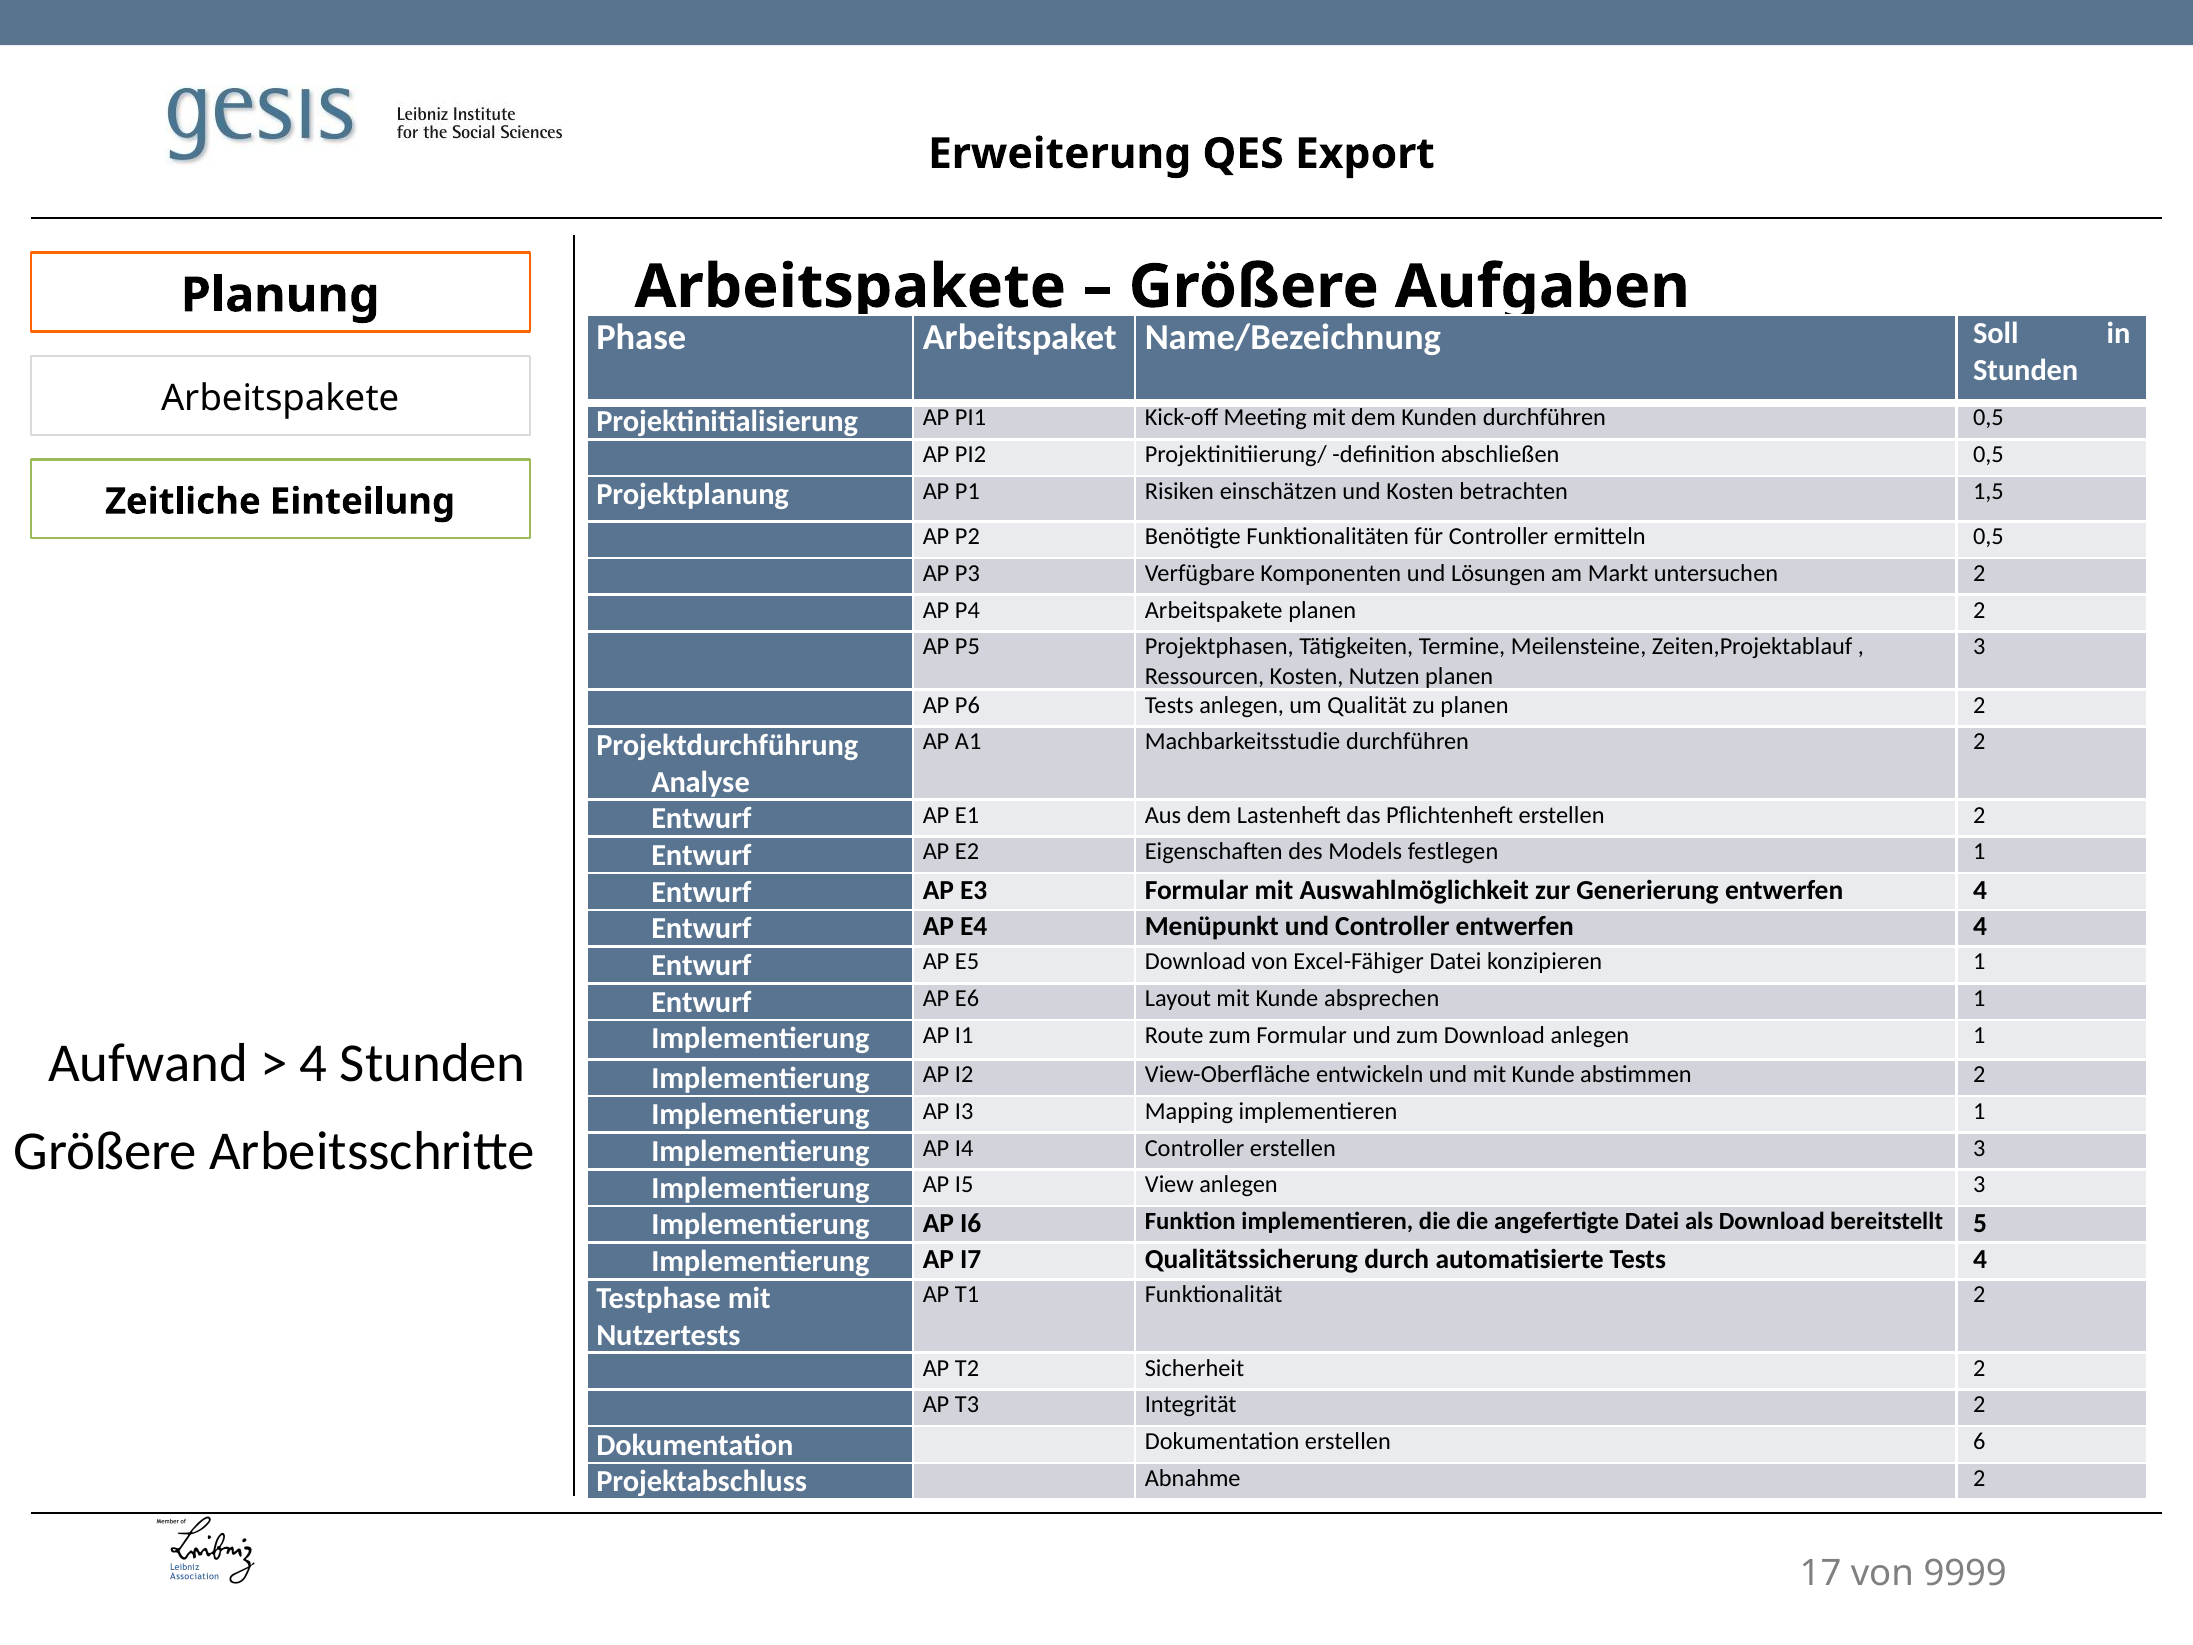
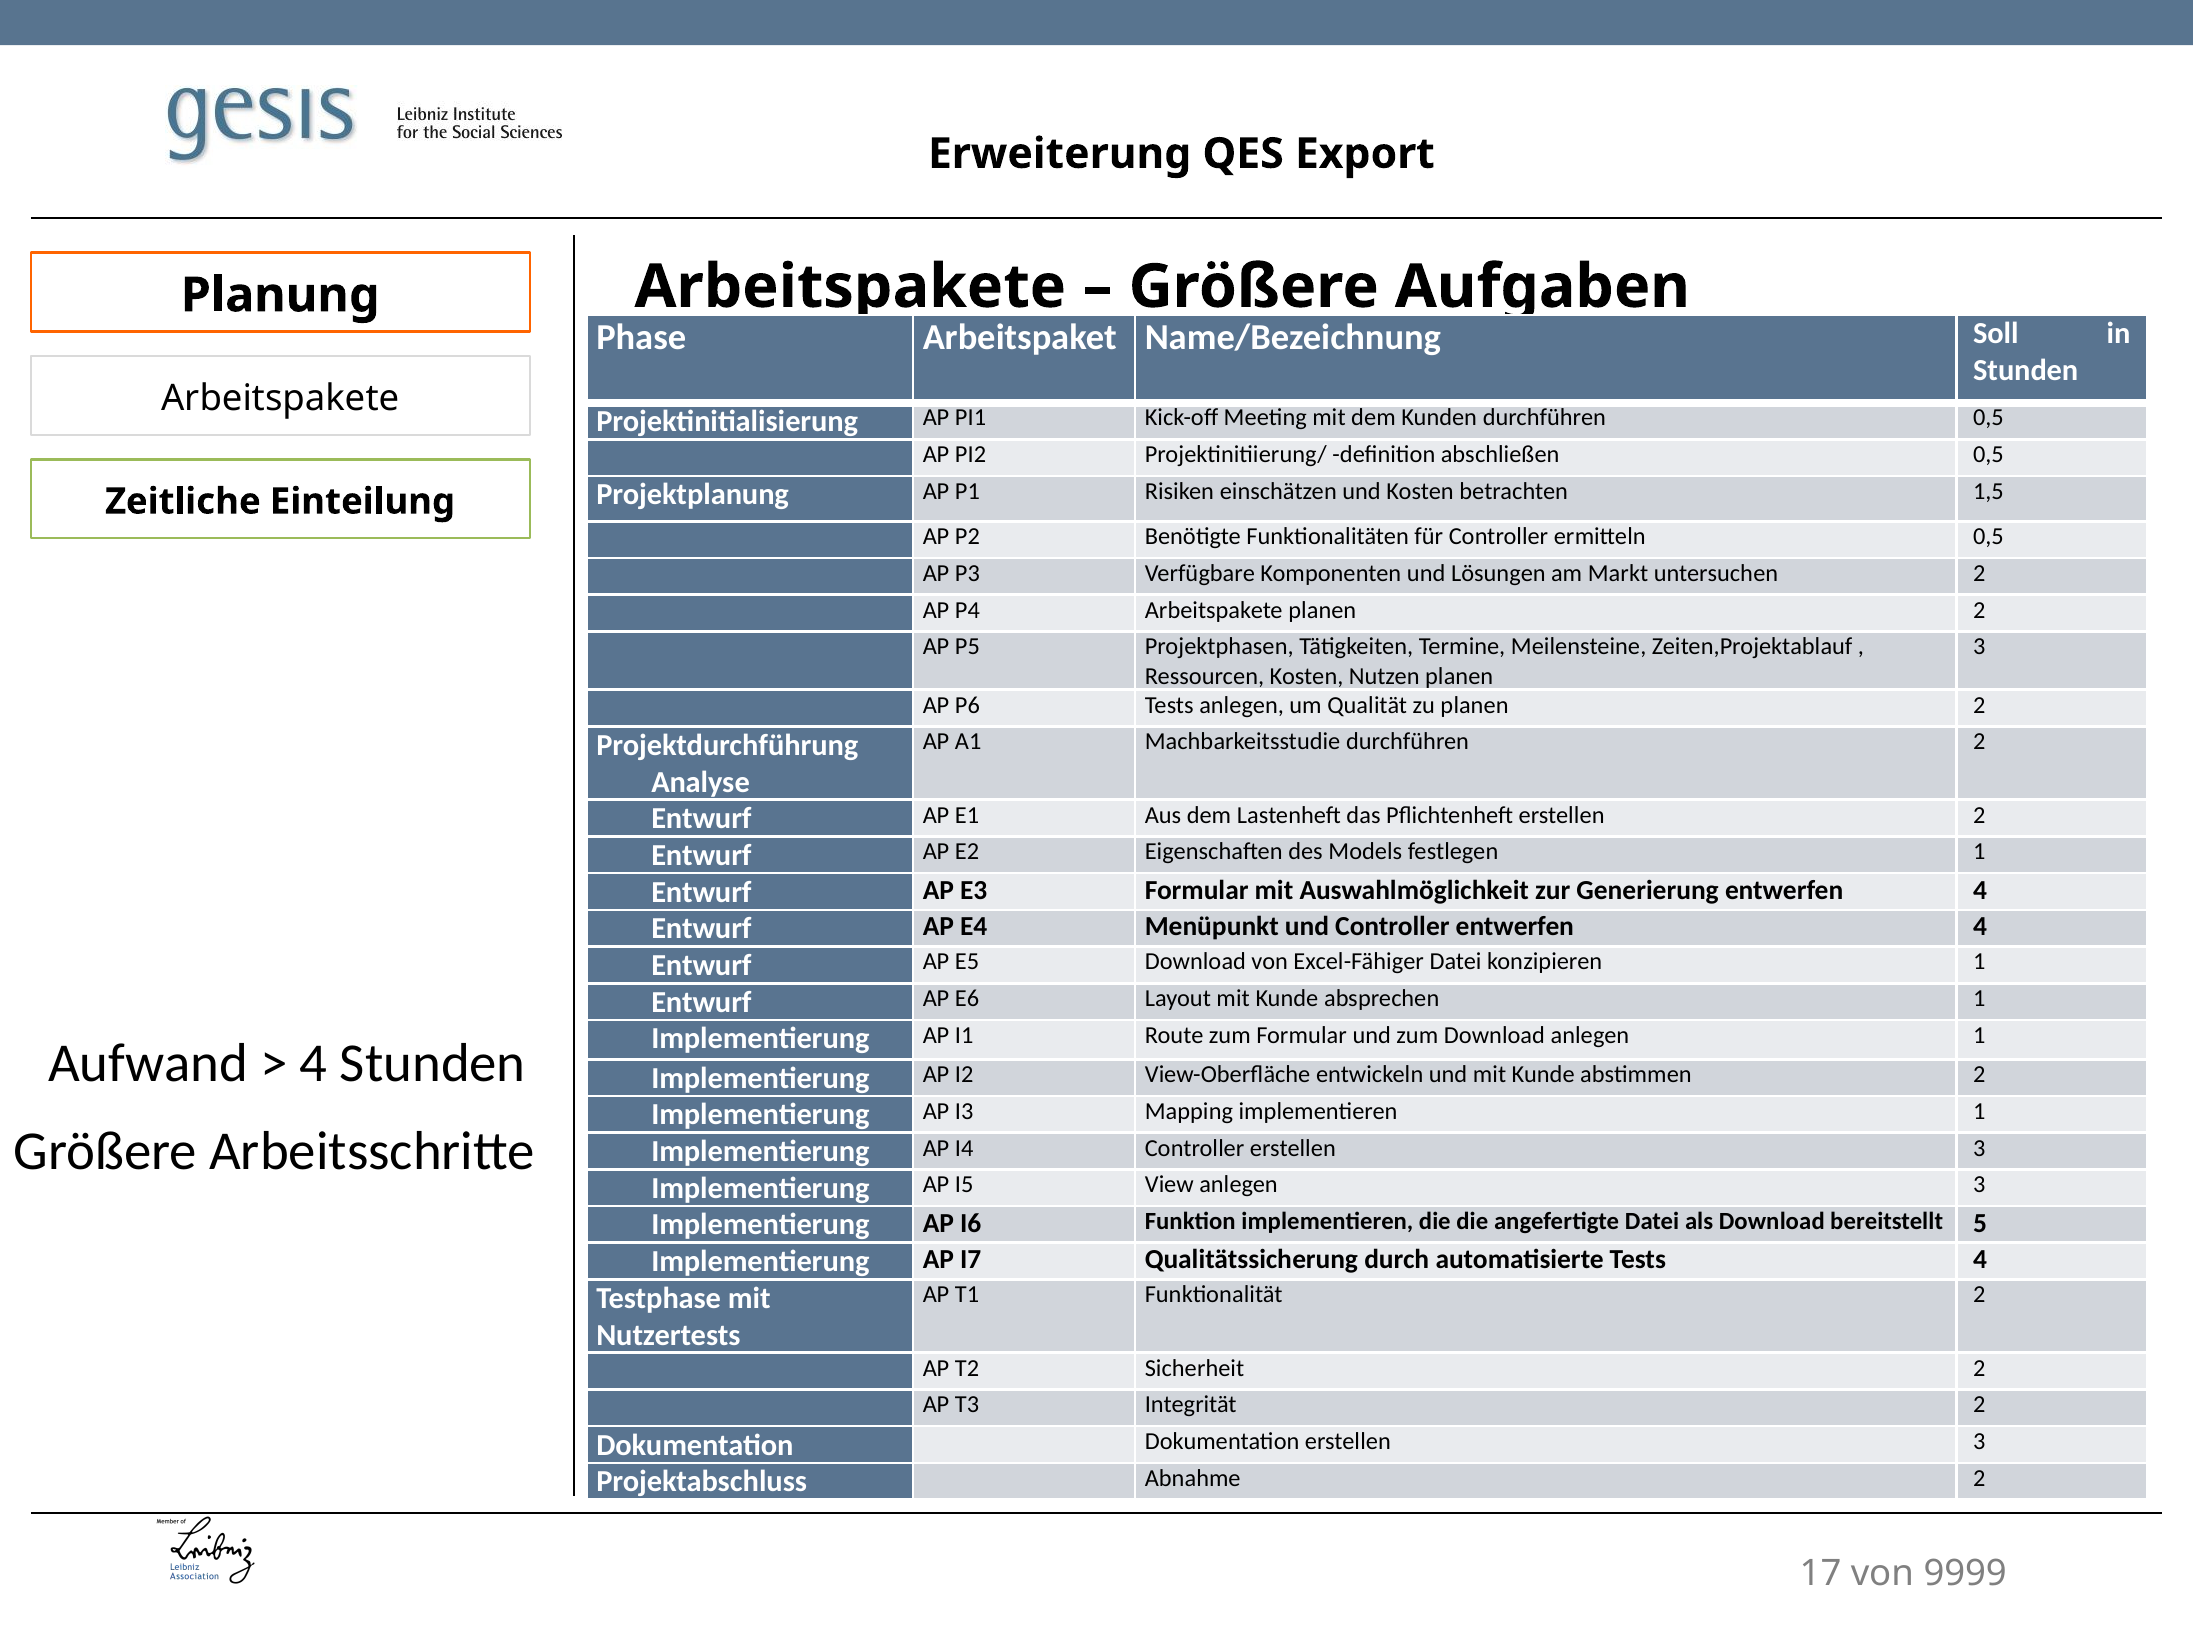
Dokumentation erstellen 6: 6 -> 3
